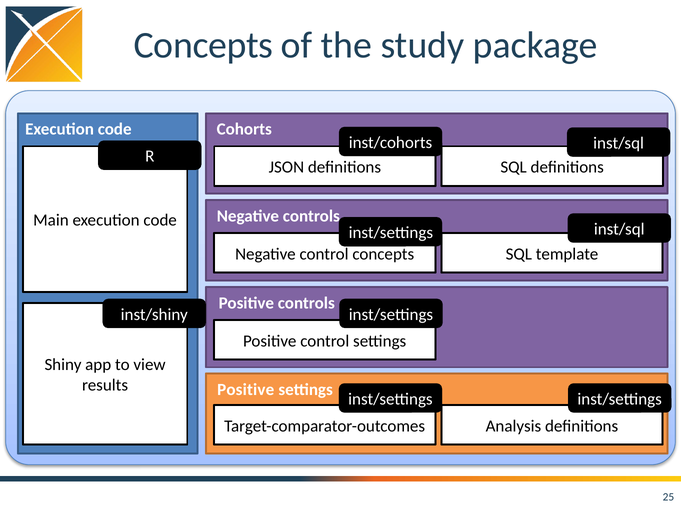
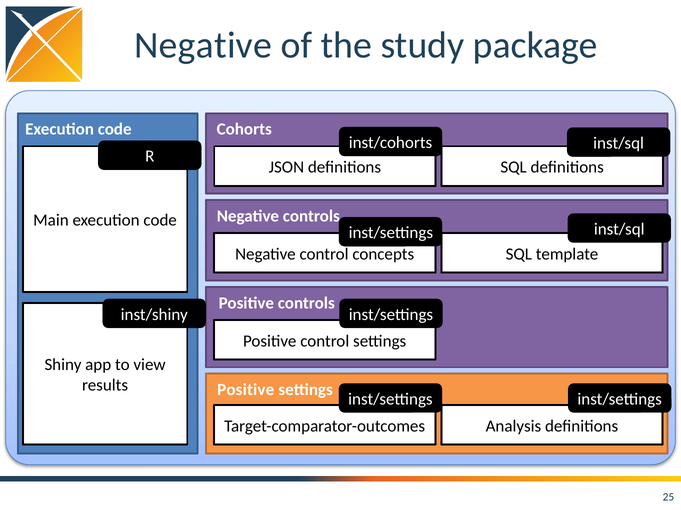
Concepts at (203, 45): Concepts -> Negative
